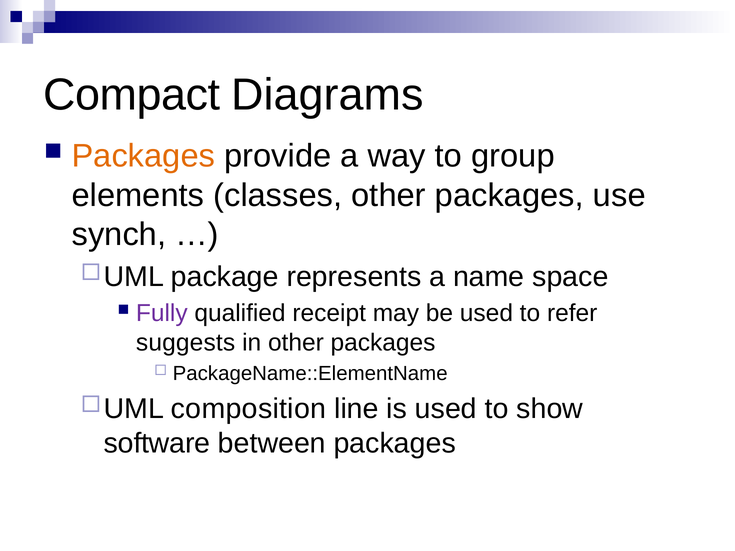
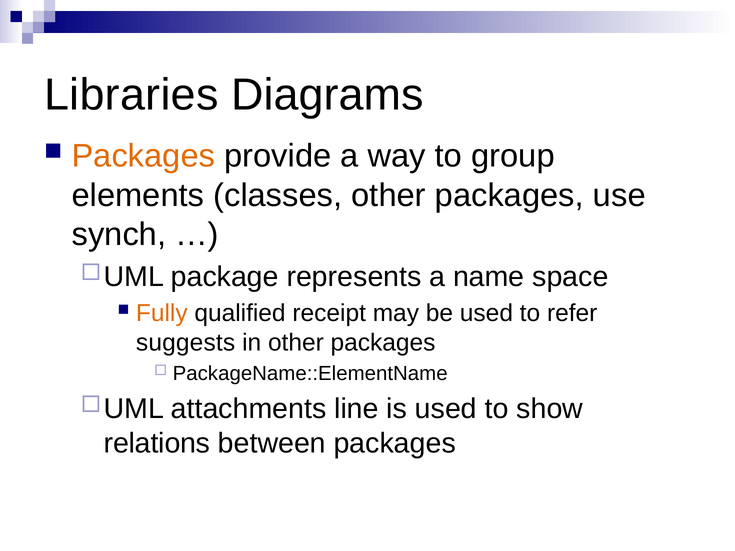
Compact: Compact -> Libraries
Fully colour: purple -> orange
composition: composition -> attachments
software: software -> relations
